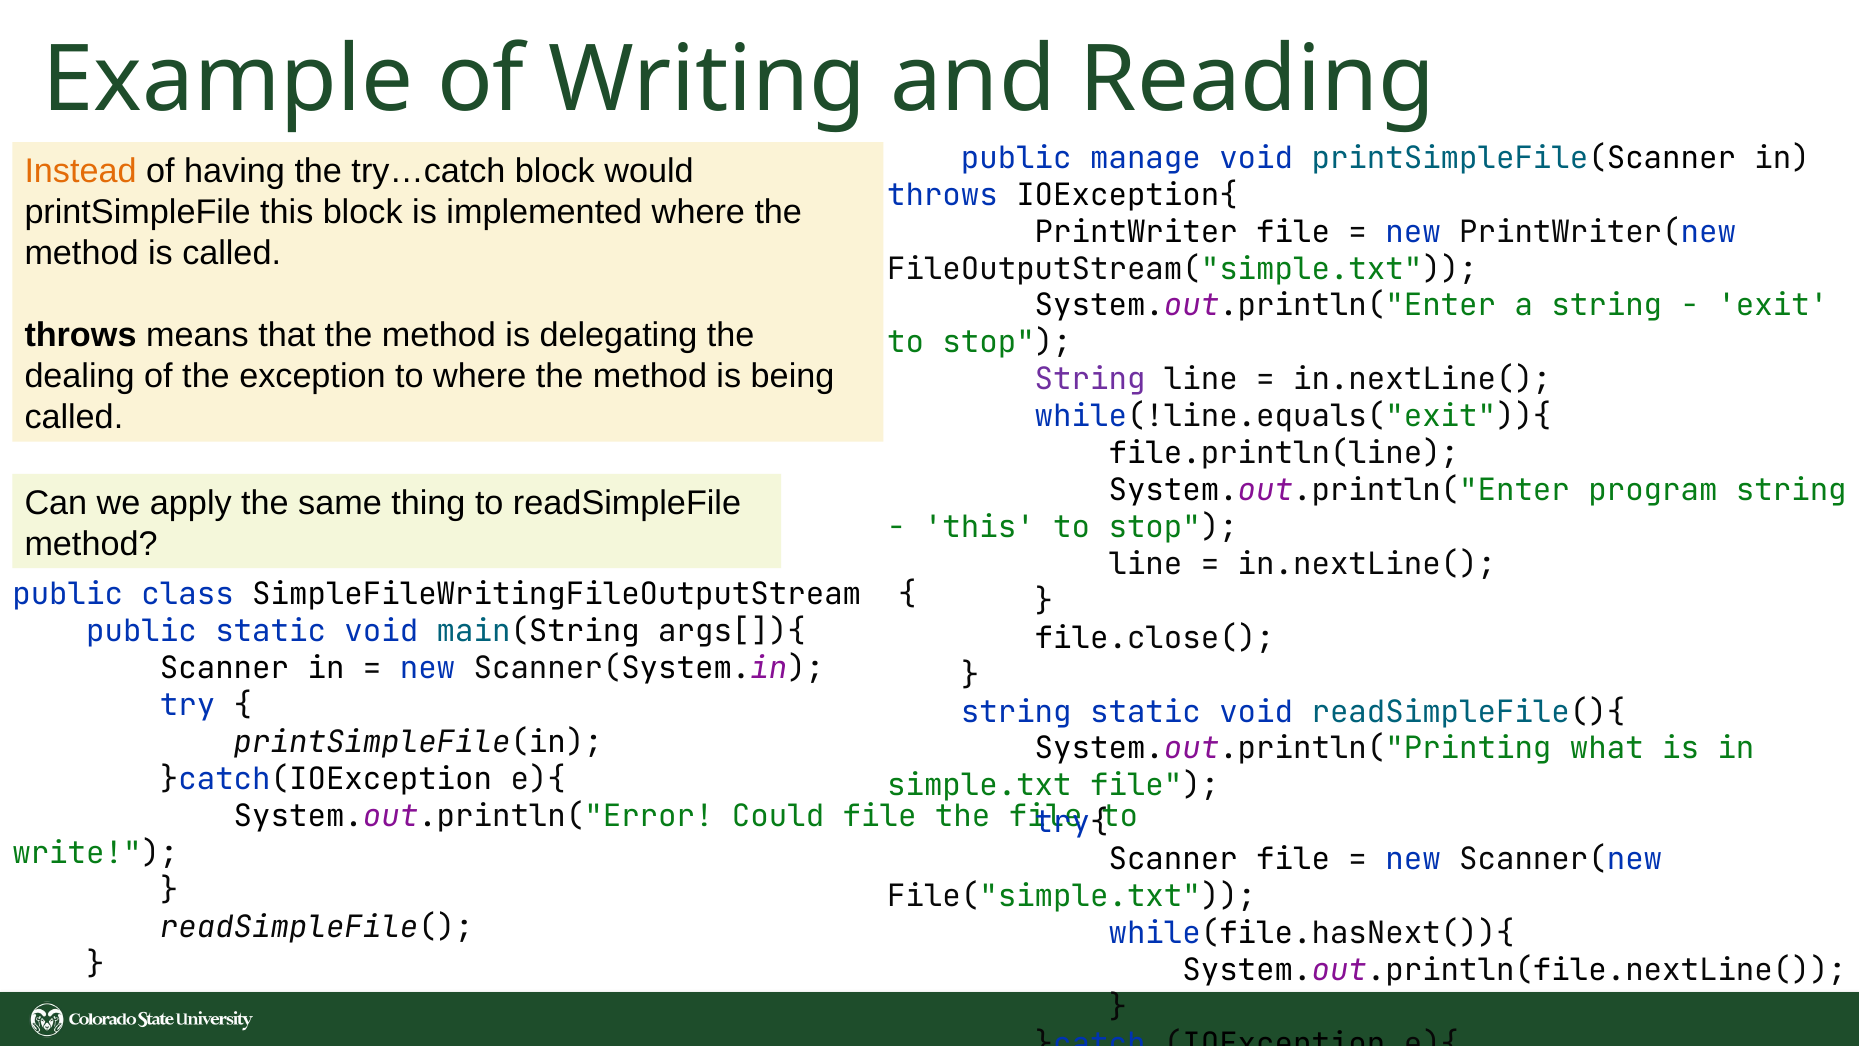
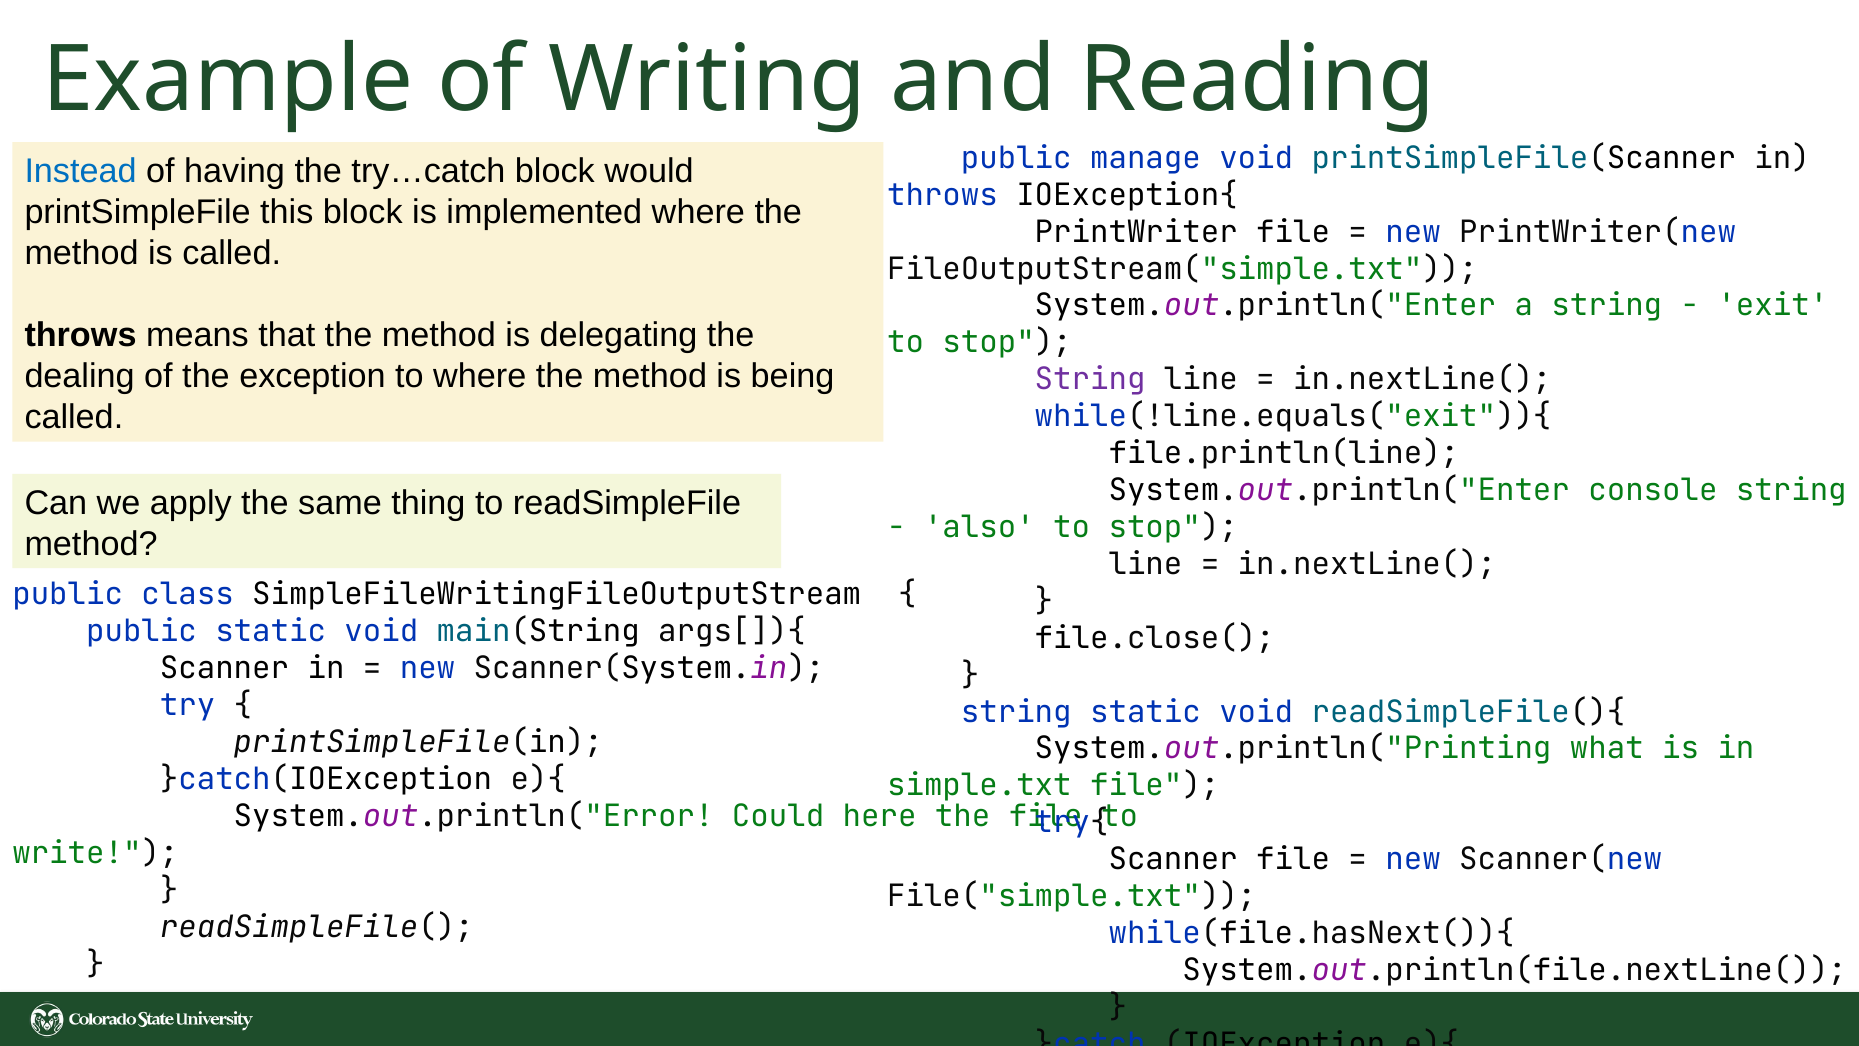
Instead colour: orange -> blue
program: program -> console
this at (979, 527): this -> also
Could file: file -> here
